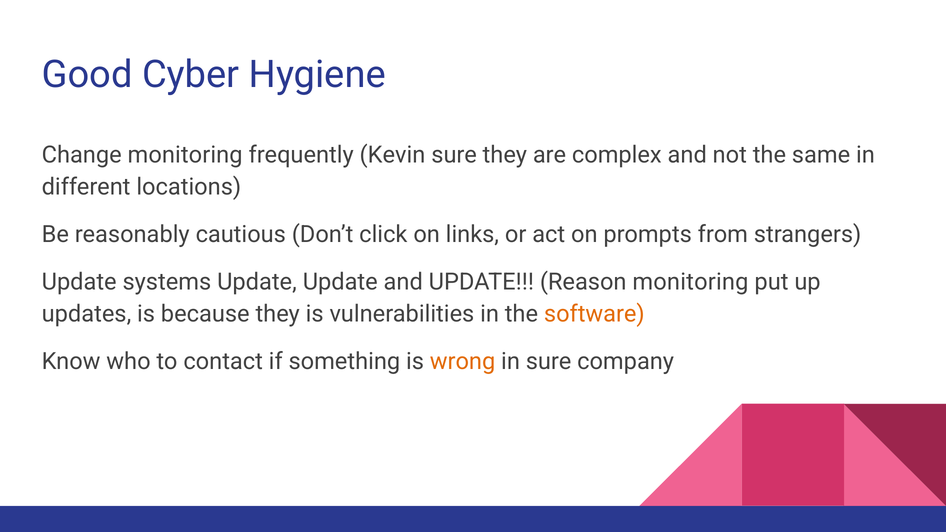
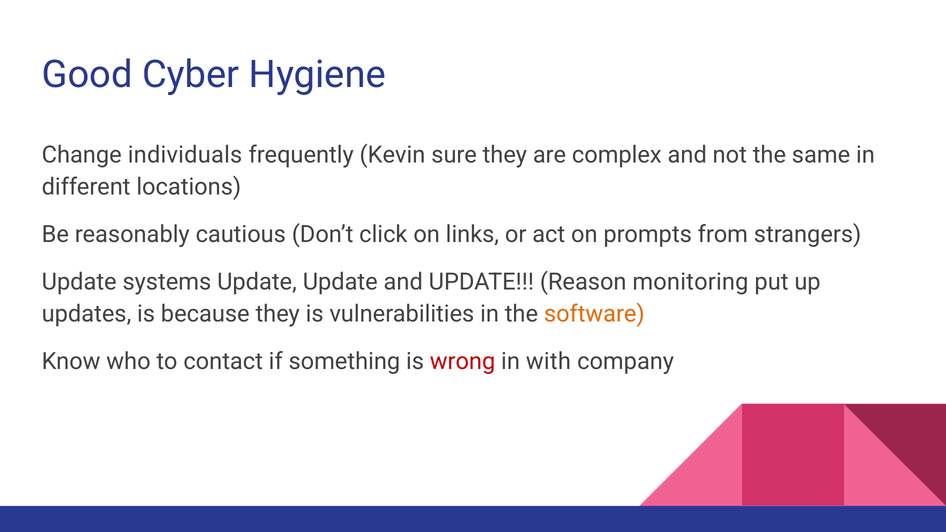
Change monitoring: monitoring -> individuals
wrong colour: orange -> red
in sure: sure -> with
